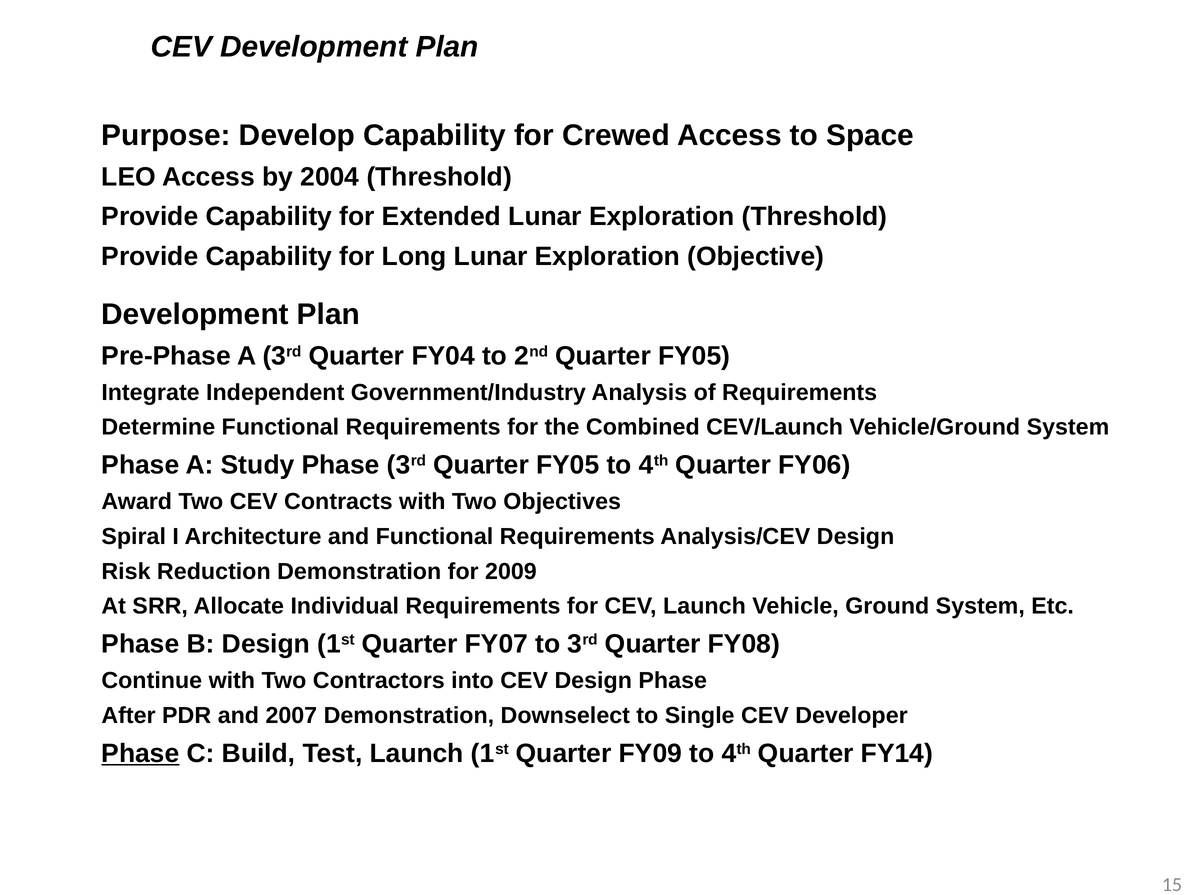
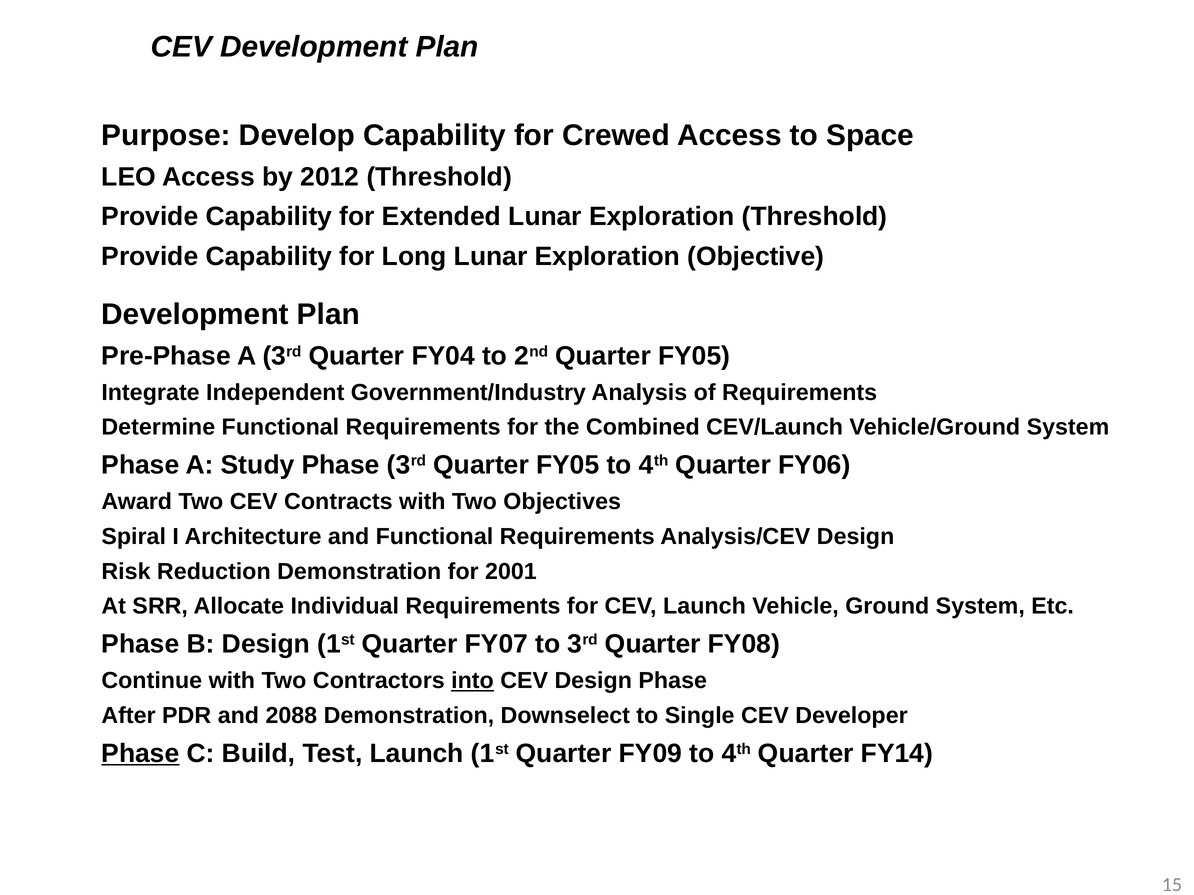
2004: 2004 -> 2012
2009: 2009 -> 2001
into underline: none -> present
2007: 2007 -> 2088
